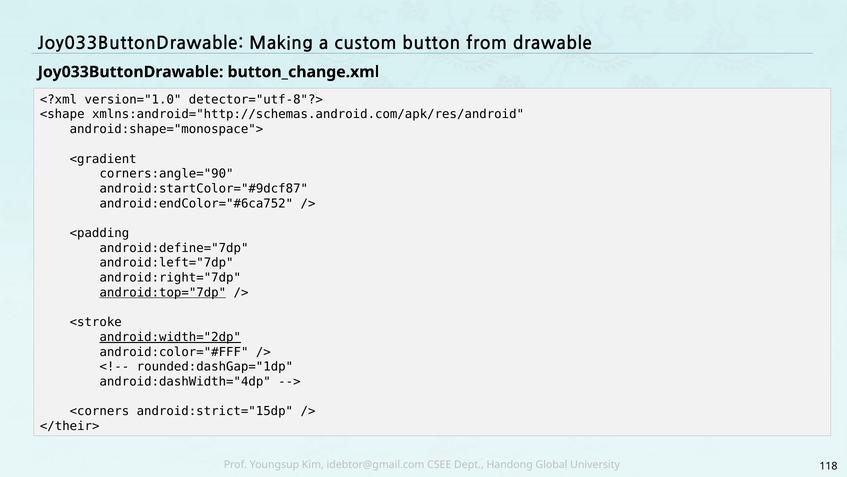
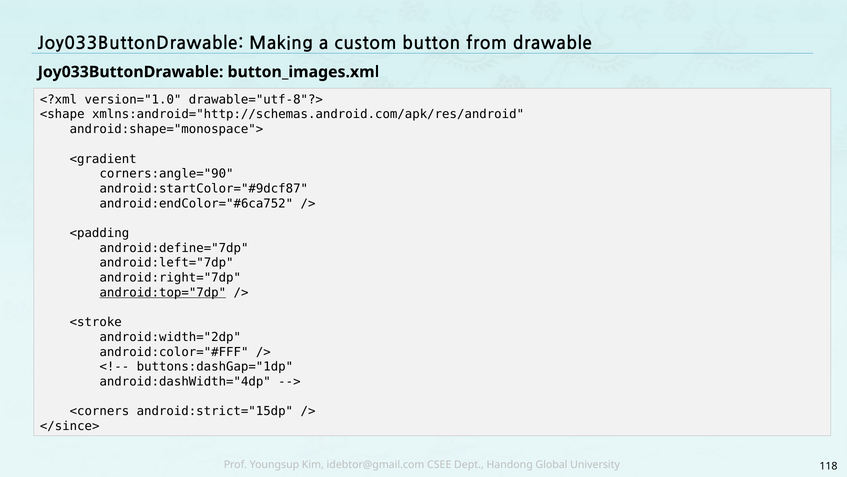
button_change.xml: button_change.xml -> button_images.xml
detector="utf-8"?>: detector="utf-8"?> -> drawable="utf-8"?>
android:width="2dp underline: present -> none
rounded:dashGap="1dp: rounded:dashGap="1dp -> buttons:dashGap="1dp
</their>: </their> -> </since>
